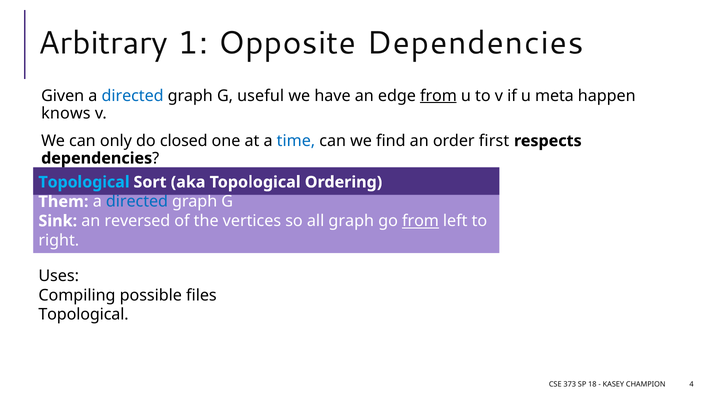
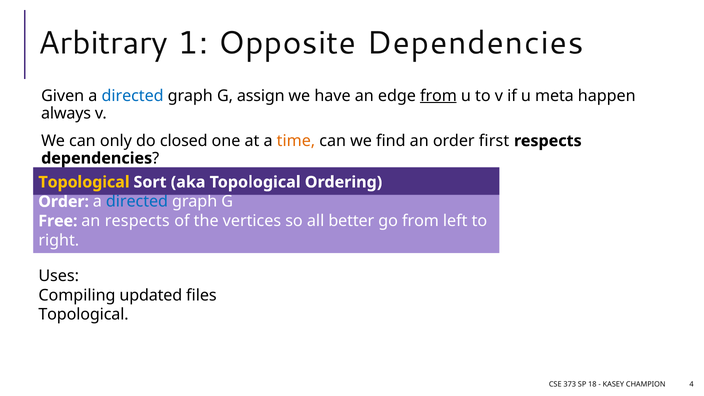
useful: useful -> assign
knows: knows -> always
time colour: blue -> orange
Topological at (84, 182) colour: light blue -> yellow
Them at (63, 202): Them -> Order
Sink: Sink -> Free
an reversed: reversed -> respects
all graph: graph -> better
from at (420, 221) underline: present -> none
possible: possible -> updated
